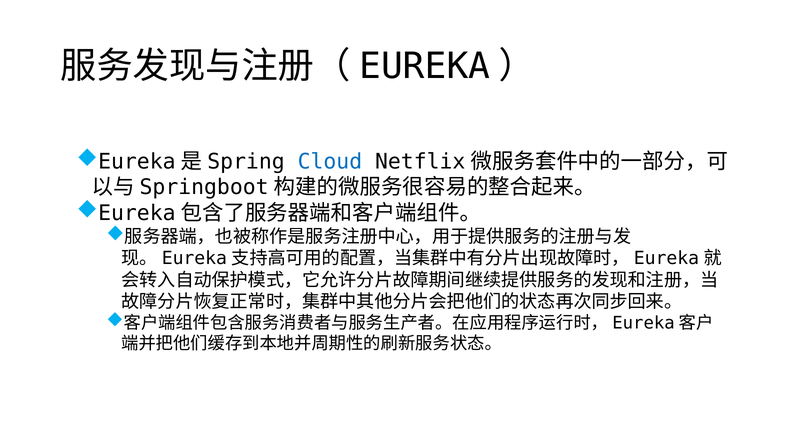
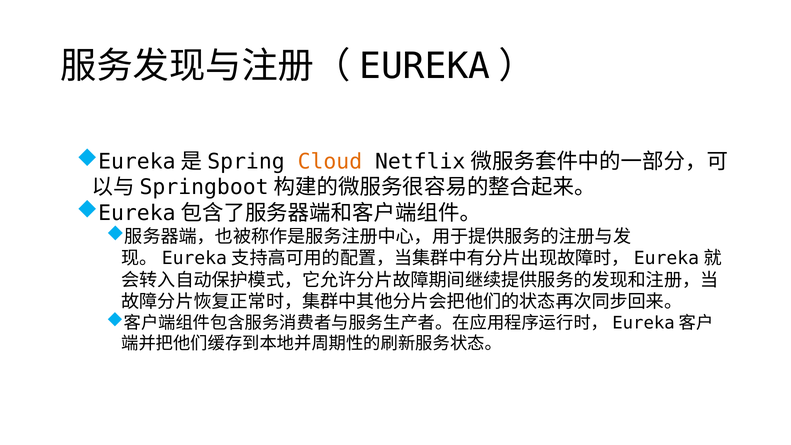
Cloud colour: blue -> orange
